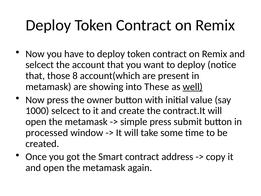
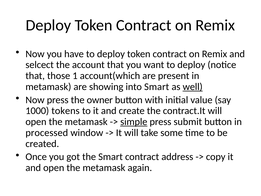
8: 8 -> 1
into These: These -> Smart
1000 selcect: selcect -> tokens
simple underline: none -> present
